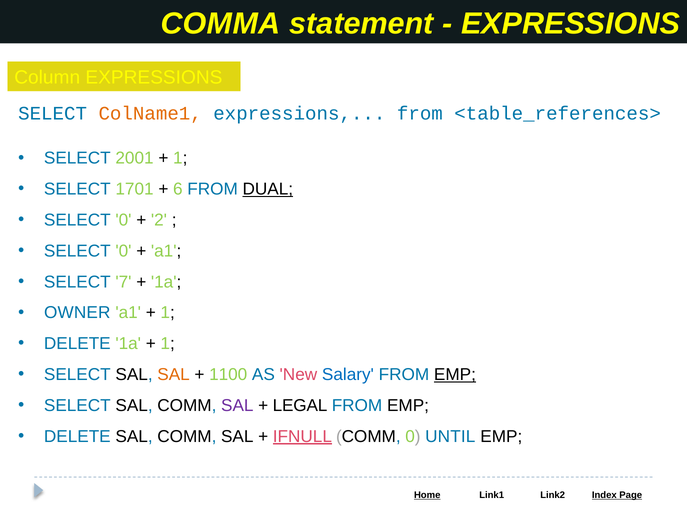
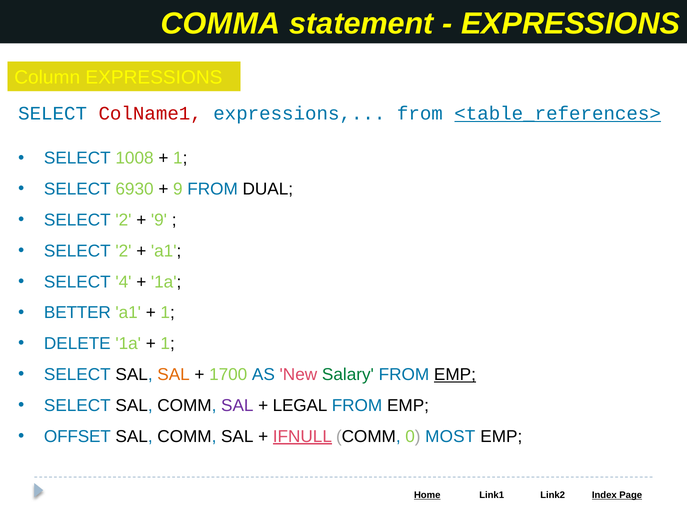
ColName1 colour: orange -> red
<table_references> underline: none -> present
2001: 2001 -> 1008
1701: 1701 -> 6930
6 at (178, 189): 6 -> 9
DUAL underline: present -> none
0 at (123, 220): 0 -> 2
2 at (159, 220): 2 -> 9
0 at (123, 251): 0 -> 2
7: 7 -> 4
OWNER: OWNER -> BETTER
1100: 1100 -> 1700
Salary colour: blue -> green
DELETE at (77, 437): DELETE -> OFFSET
UNTIL: UNTIL -> MOST
